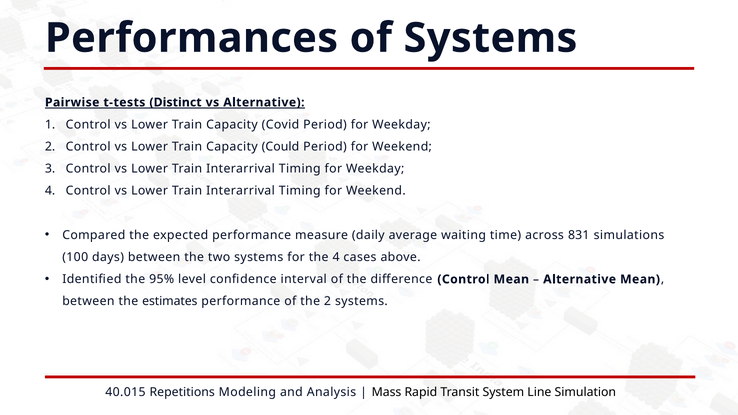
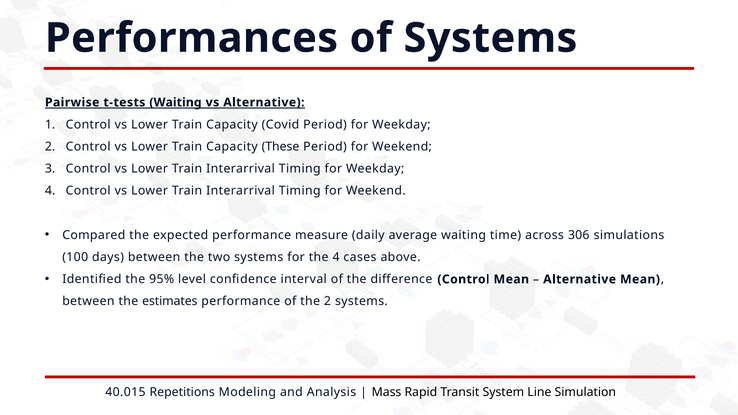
t-tests Distinct: Distinct -> Waiting
Could: Could -> These
831: 831 -> 306
